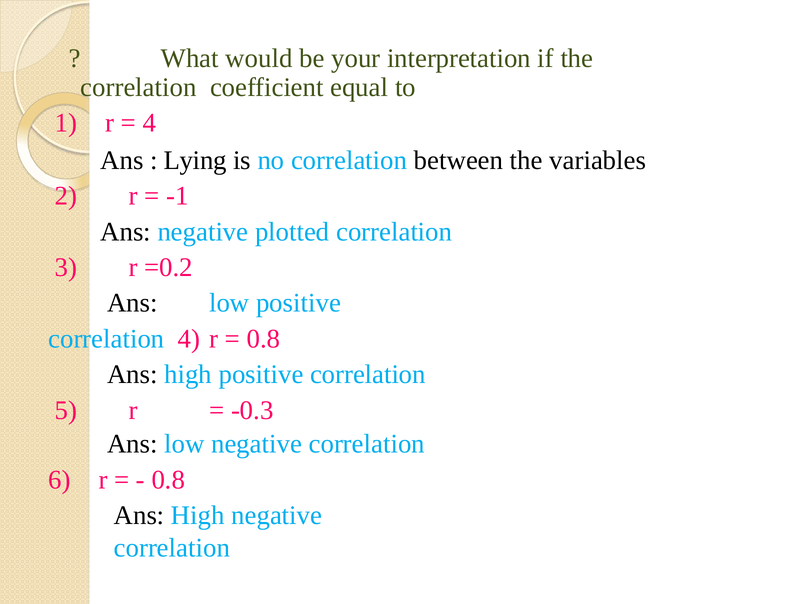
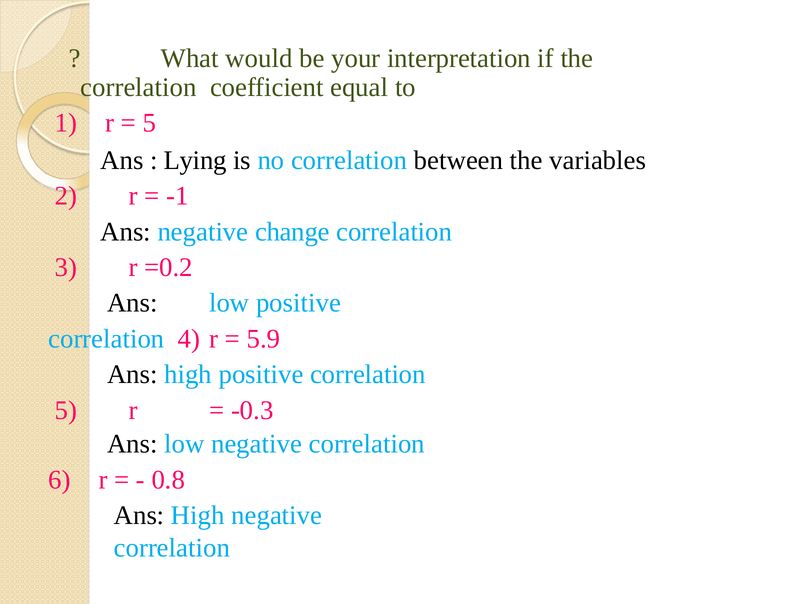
4 at (149, 123): 4 -> 5
plotted: plotted -> change
0.8 at (263, 339): 0.8 -> 5.9
